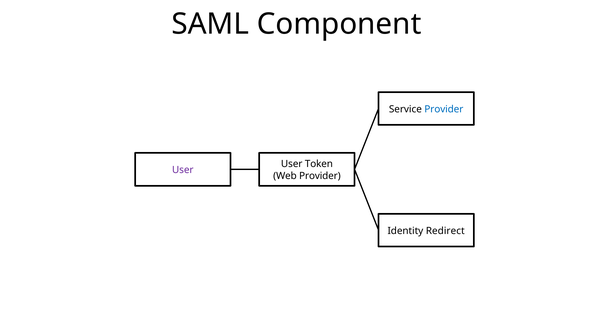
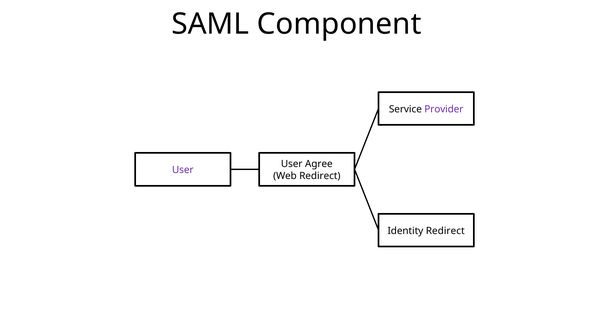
Provider at (444, 109) colour: blue -> purple
Token: Token -> Agree
Web Provider: Provider -> Redirect
